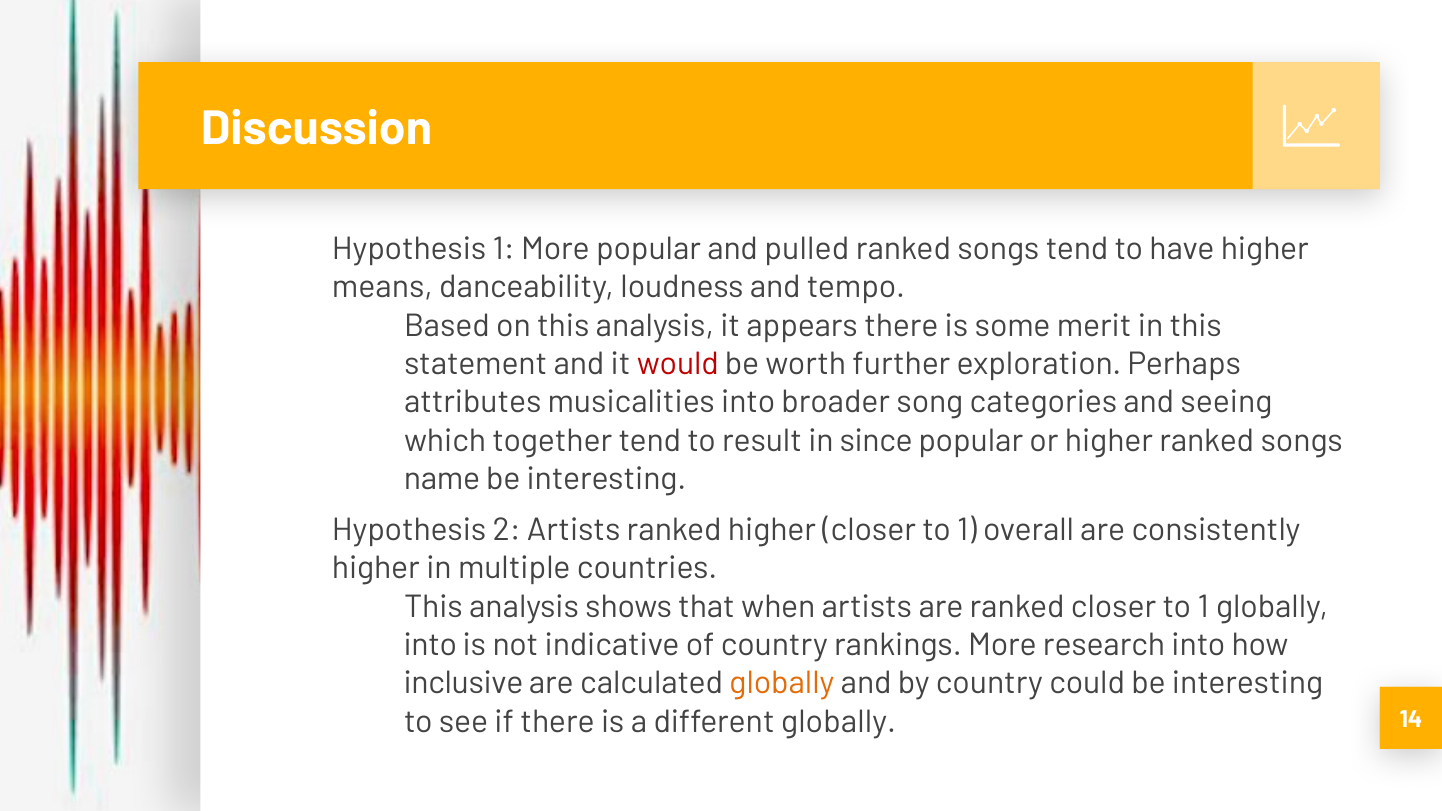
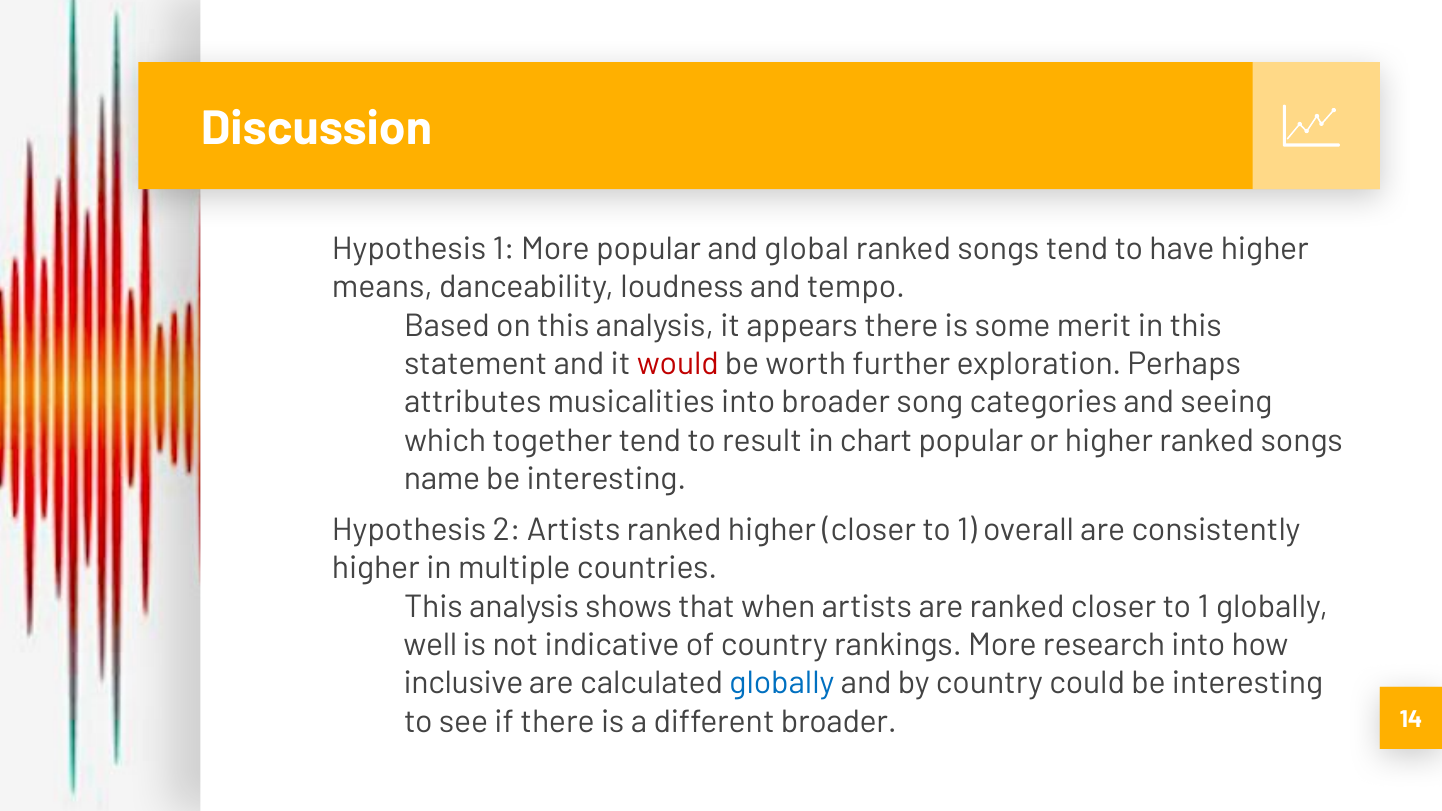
pulled: pulled -> global
since: since -> chart
into at (430, 645): into -> well
globally at (782, 683) colour: orange -> blue
different globally: globally -> broader
